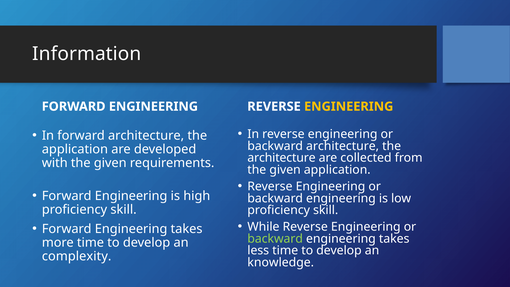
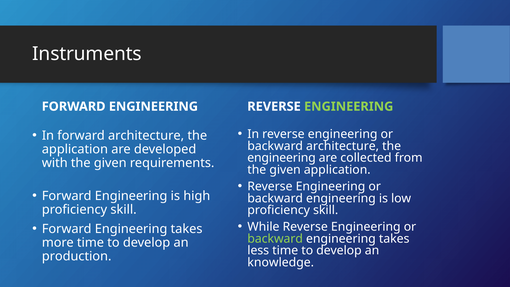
Information: Information -> Instruments
ENGINEERING at (349, 106) colour: yellow -> light green
architecture at (281, 158): architecture -> engineering
complexity: complexity -> production
